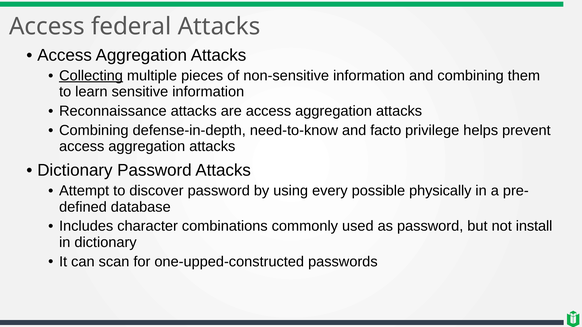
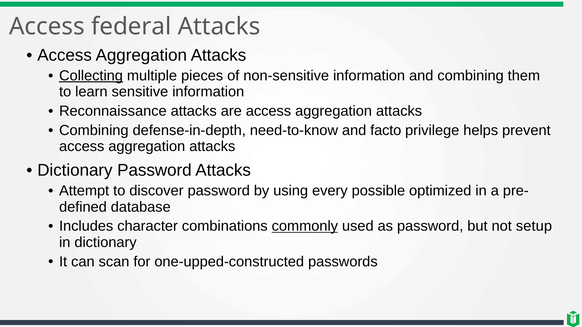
physically: physically -> optimized
commonly underline: none -> present
install: install -> setup
